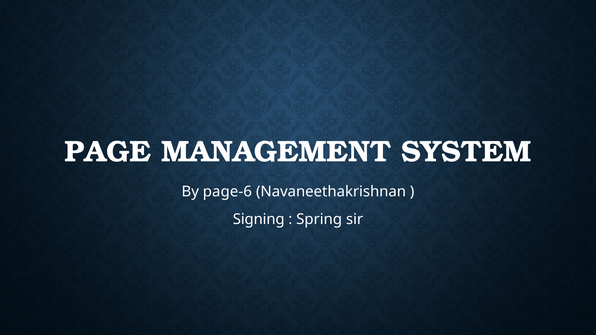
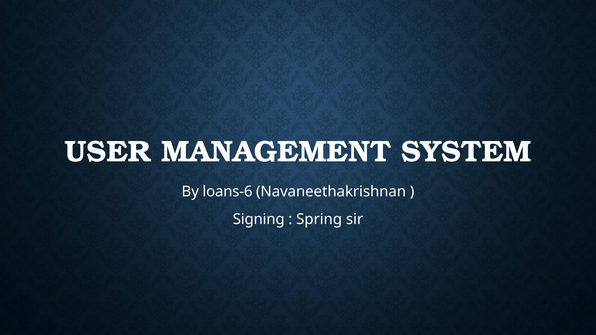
PAGE: PAGE -> USER
page-6: page-6 -> loans-6
